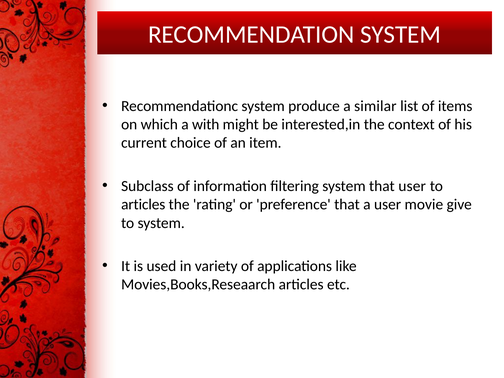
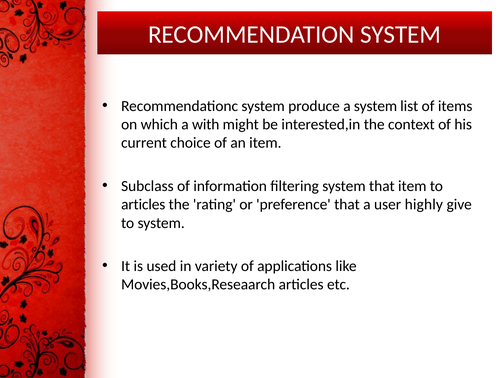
a similar: similar -> system
that user: user -> item
movie: movie -> highly
